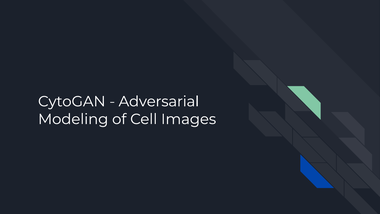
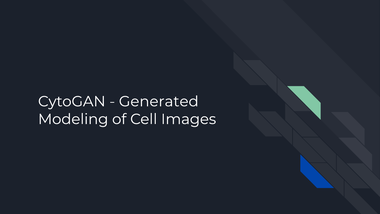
Adversarial: Adversarial -> Generated
